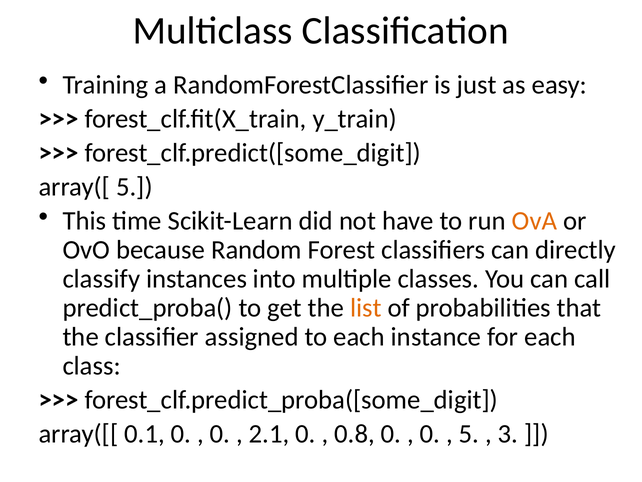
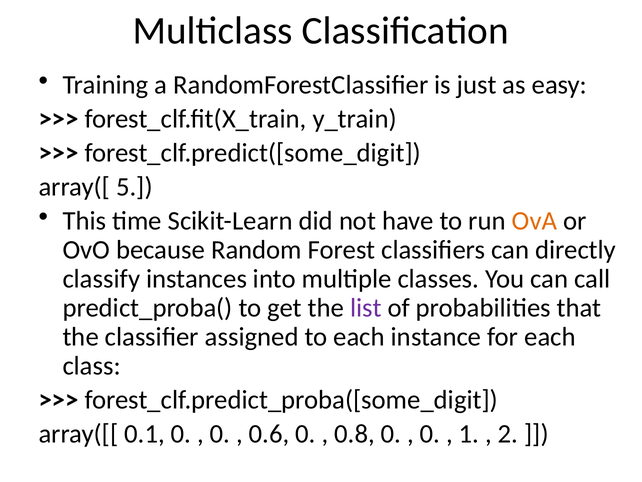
list colour: orange -> purple
2.1: 2.1 -> 0.6
5 at (469, 433): 5 -> 1
3: 3 -> 2
